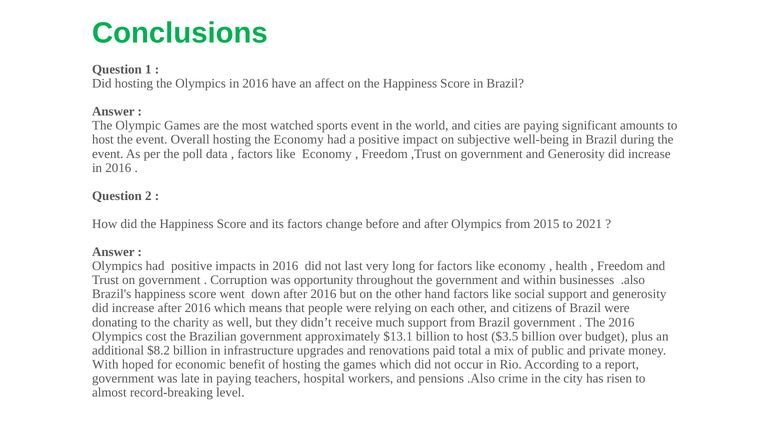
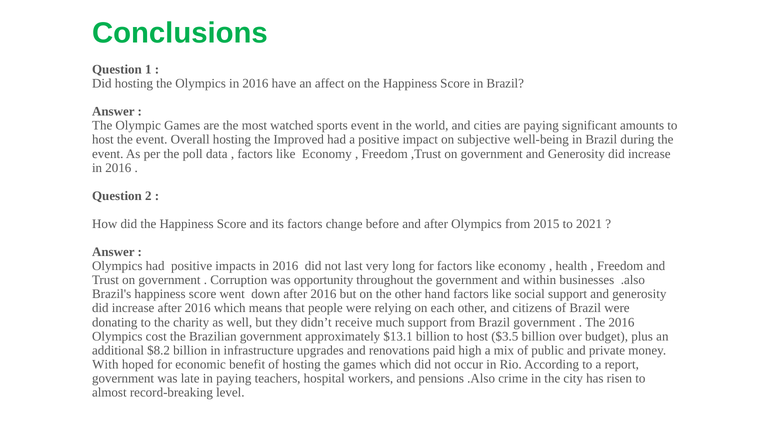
the Economy: Economy -> Improved
total: total -> high
